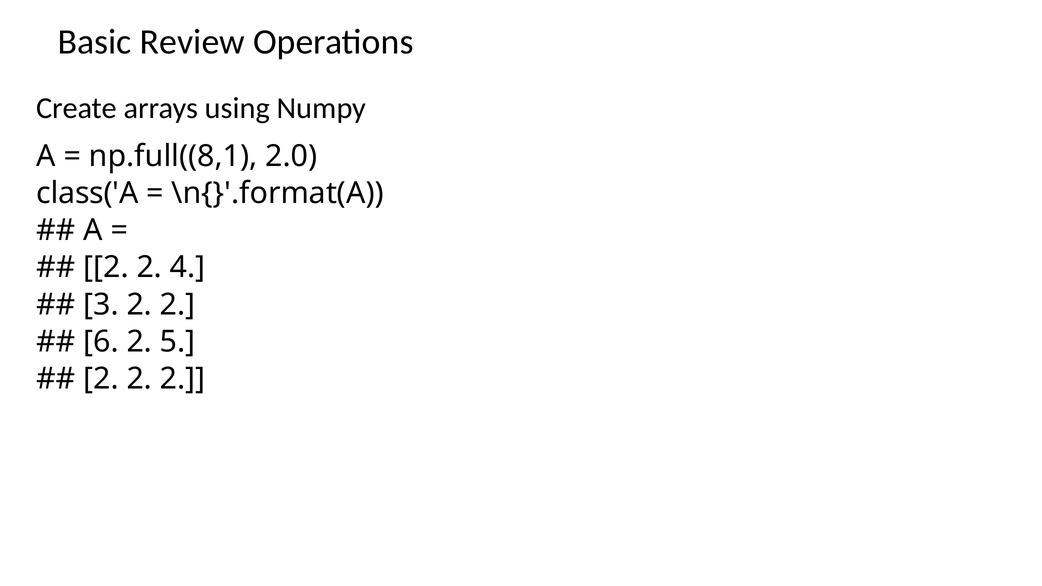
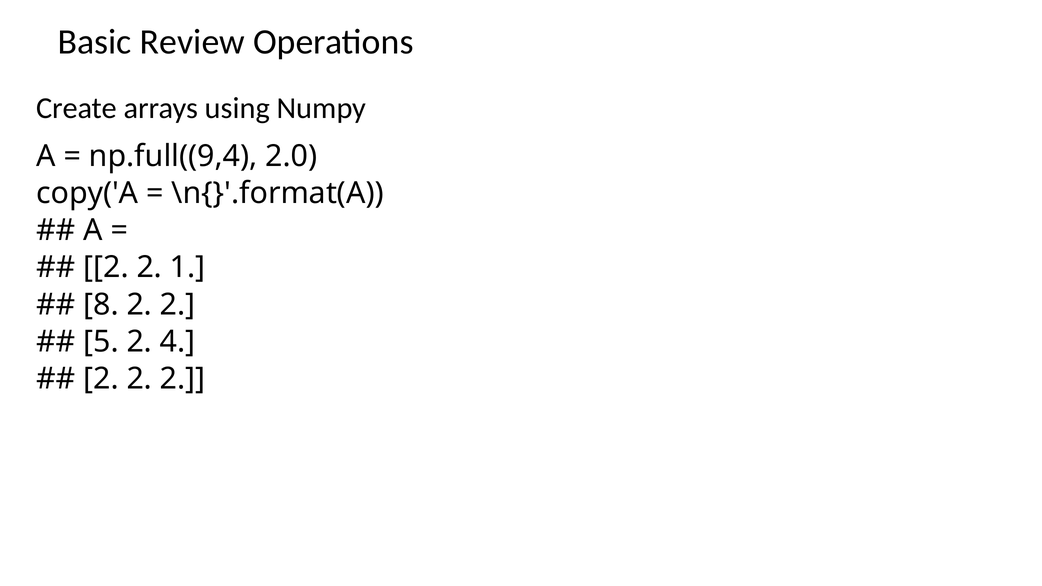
np.full((8,1: np.full((8,1 -> np.full((9,4
class('A: class('A -> copy('A
4: 4 -> 1
3: 3 -> 8
6: 6 -> 5
5: 5 -> 4
